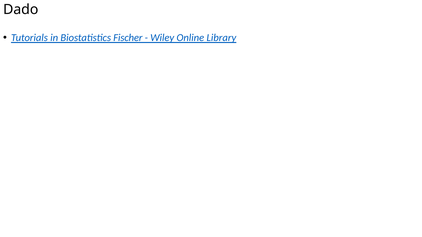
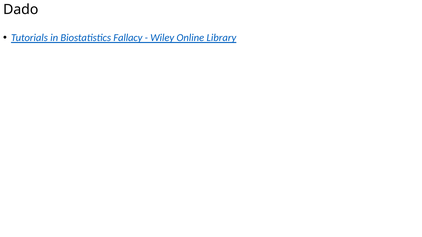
Fischer: Fischer -> Fallacy
